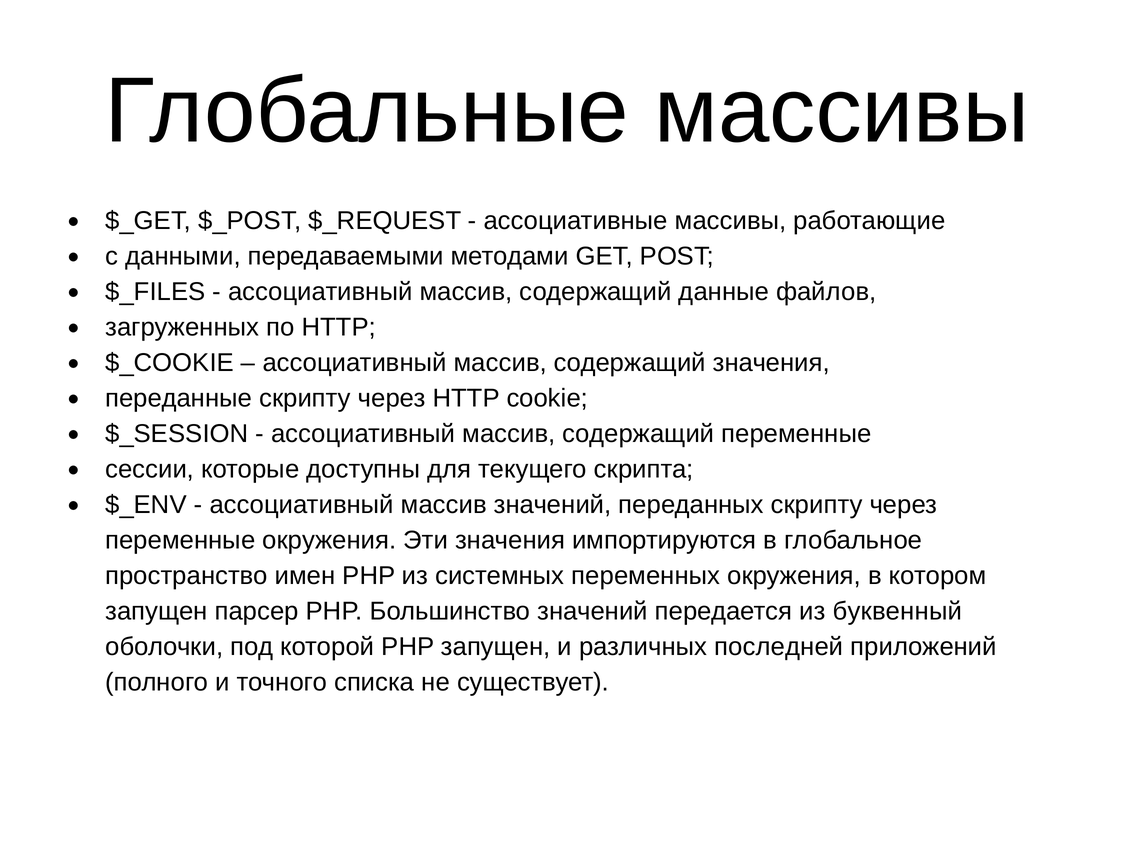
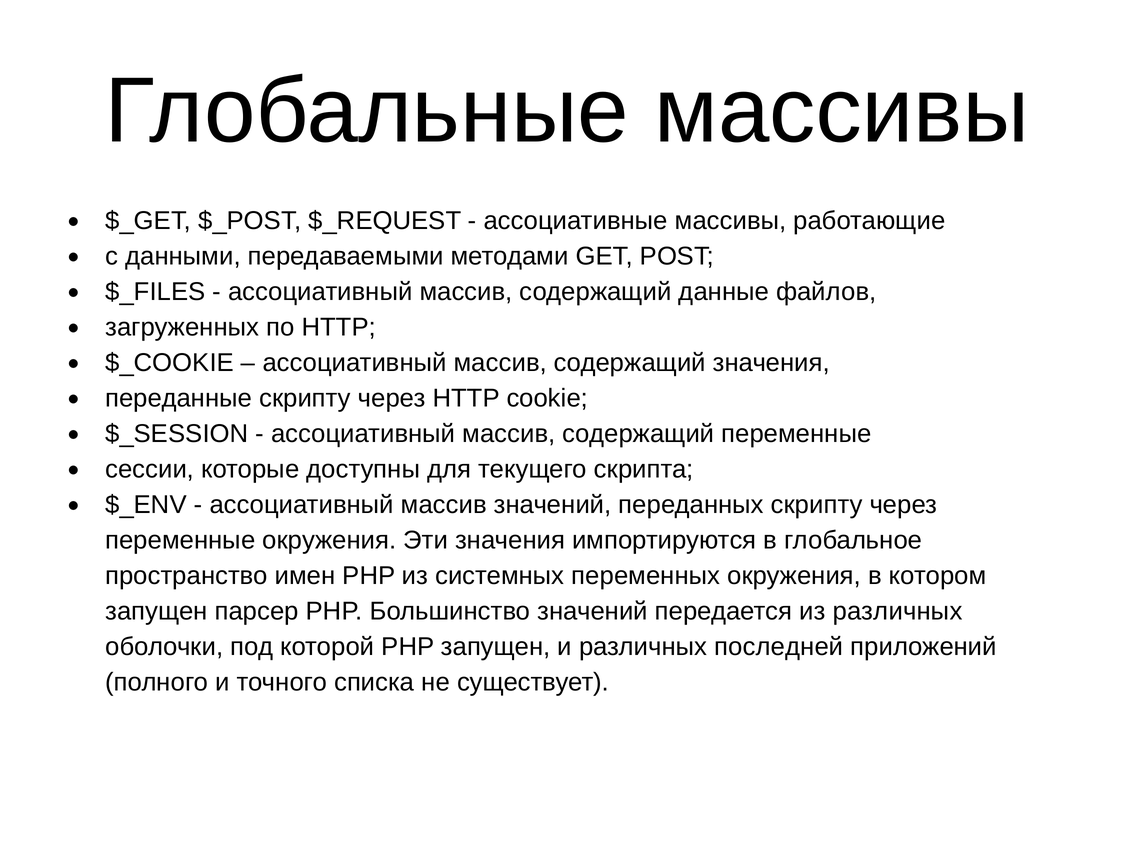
из буквенный: буквенный -> различных
